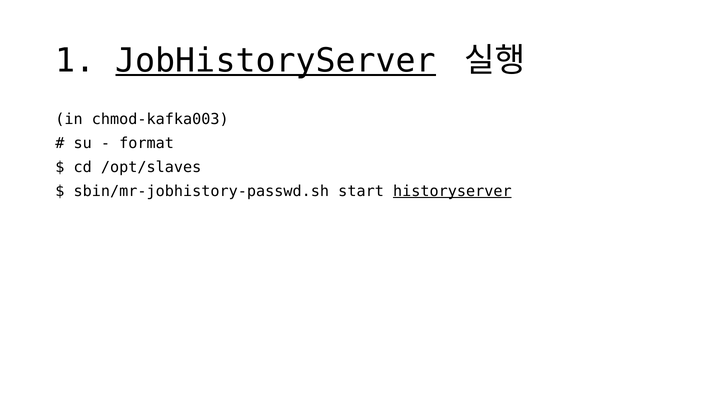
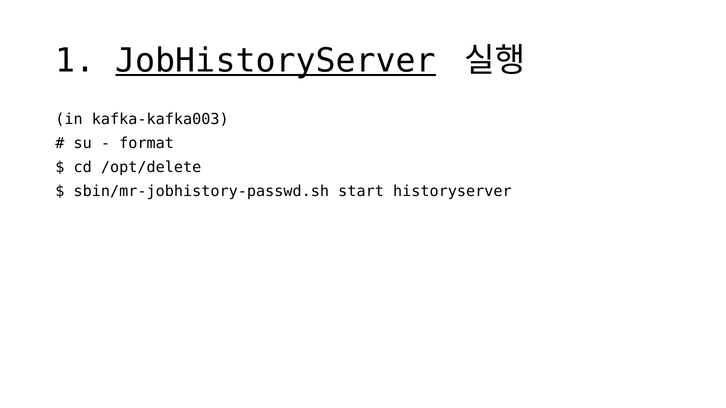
chmod-kafka003: chmod-kafka003 -> kafka-kafka003
/opt/slaves: /opt/slaves -> /opt/delete
historyserver underline: present -> none
